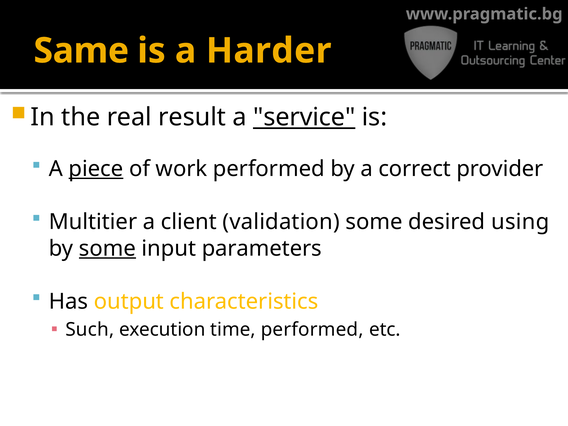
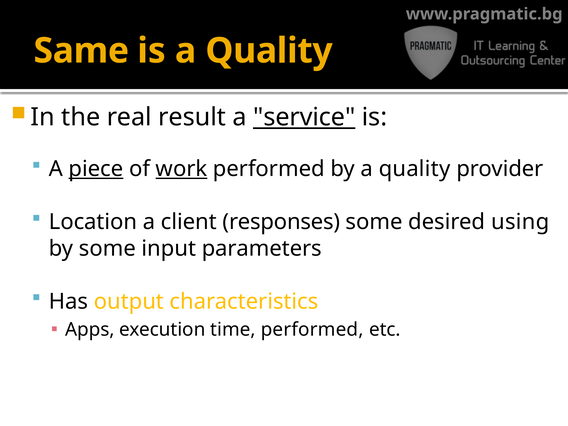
is a Harder: Harder -> Quality
work underline: none -> present
by a correct: correct -> quality
Multitier: Multitier -> Location
validation: validation -> responses
some at (107, 248) underline: present -> none
Such: Such -> Apps
